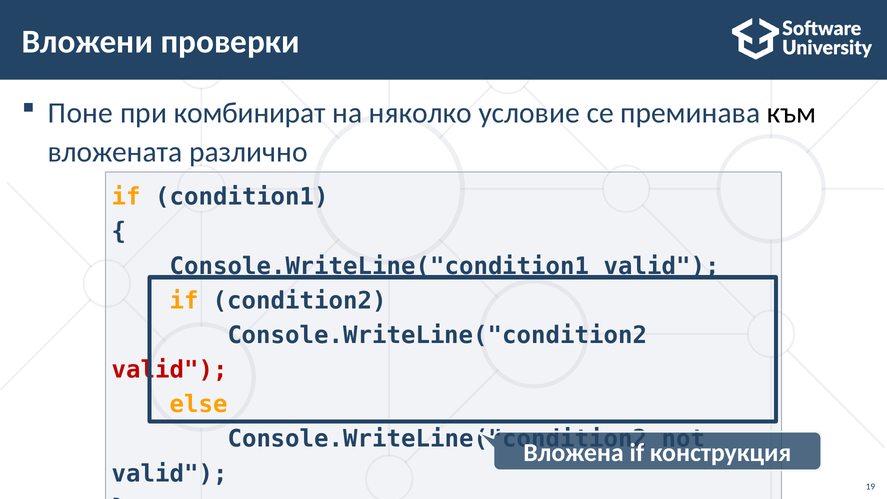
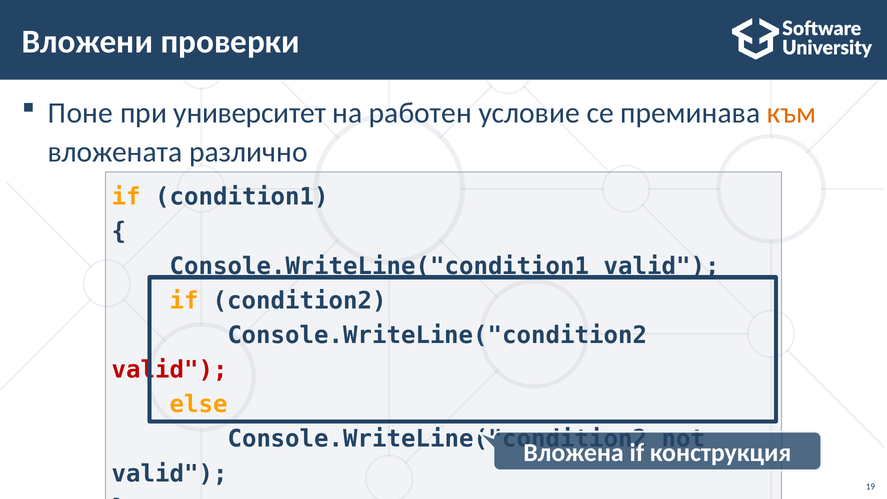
комбинират: комбинират -> университет
няколко: няколко -> работен
към colour: black -> orange
